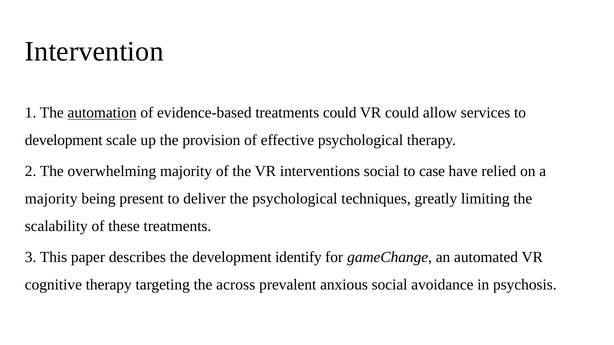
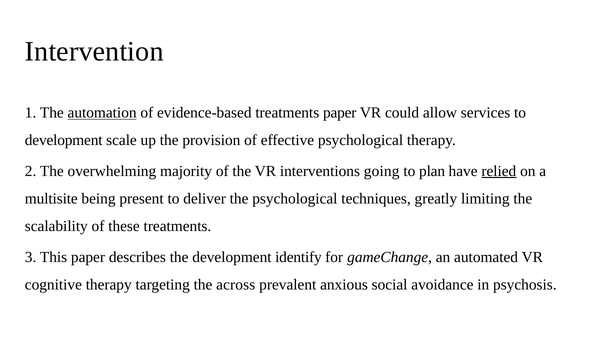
treatments could: could -> paper
interventions social: social -> going
case: case -> plan
relied underline: none -> present
majority at (51, 199): majority -> multisite
